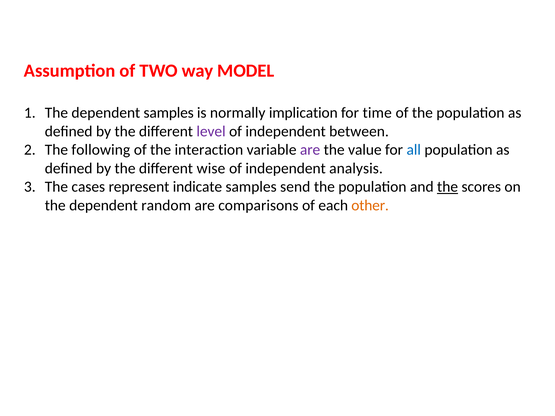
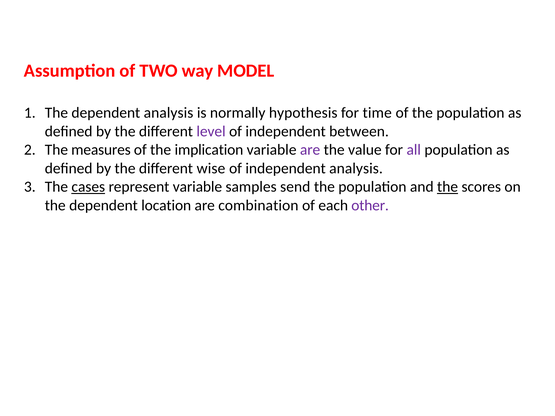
dependent samples: samples -> analysis
implication: implication -> hypothesis
following: following -> measures
interaction: interaction -> implication
all colour: blue -> purple
cases underline: none -> present
represent indicate: indicate -> variable
random: random -> location
comparisons: comparisons -> combination
other colour: orange -> purple
